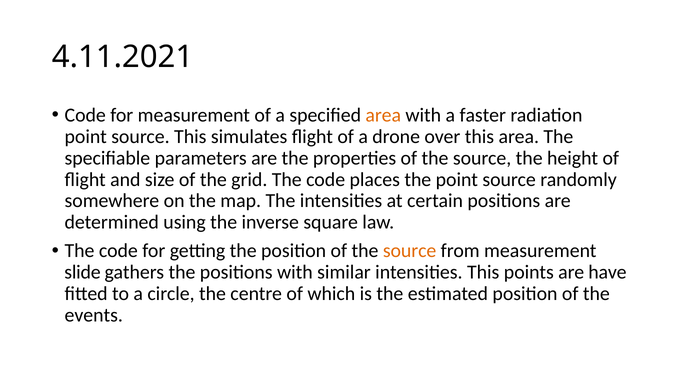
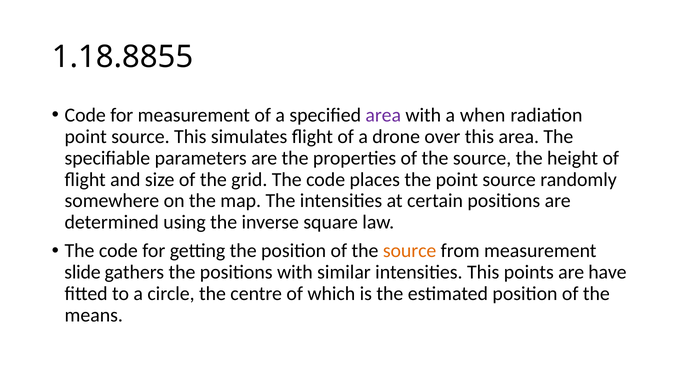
4.11.2021: 4.11.2021 -> 1.18.8855
area at (383, 115) colour: orange -> purple
faster: faster -> when
events: events -> means
